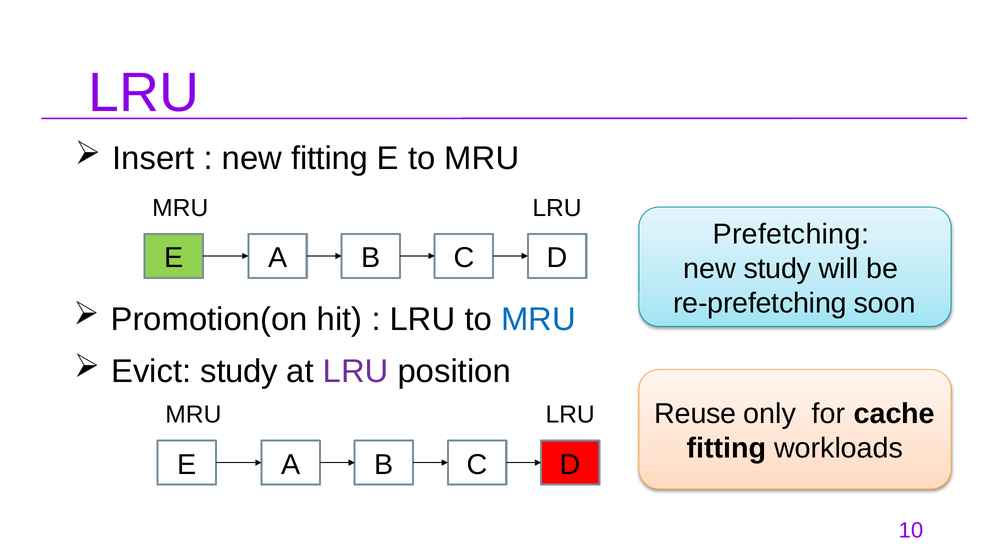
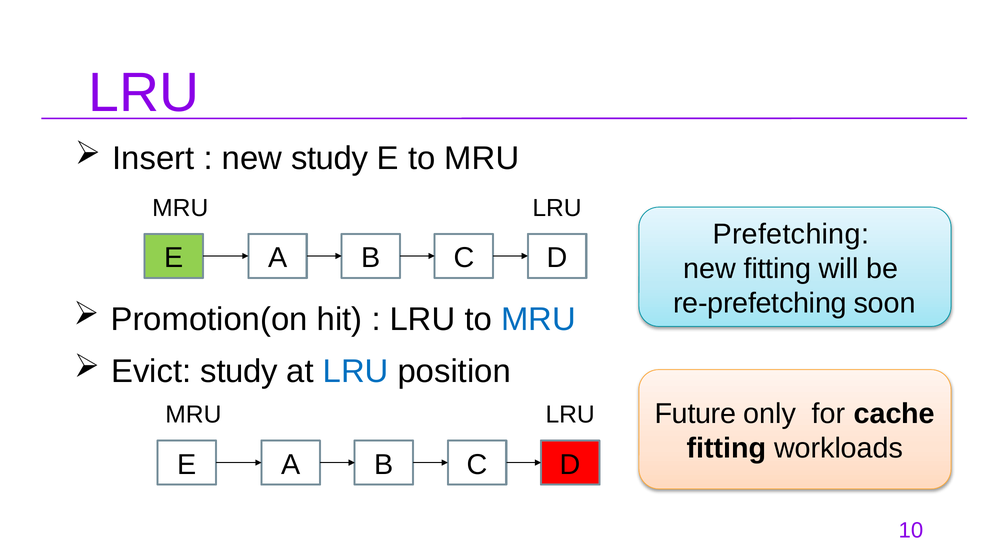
new fitting: fitting -> study
new study: study -> fitting
LRU at (356, 372) colour: purple -> blue
Reuse: Reuse -> Future
